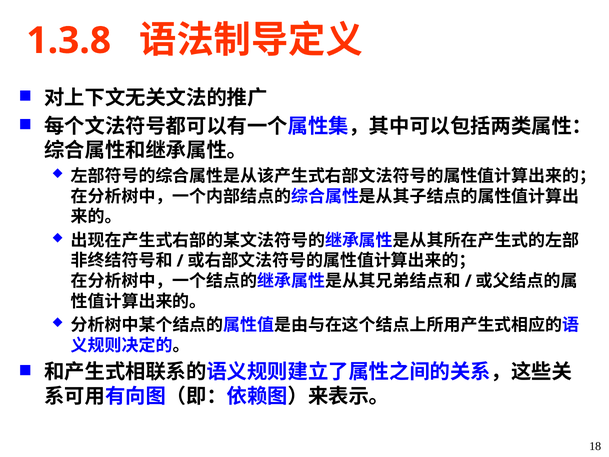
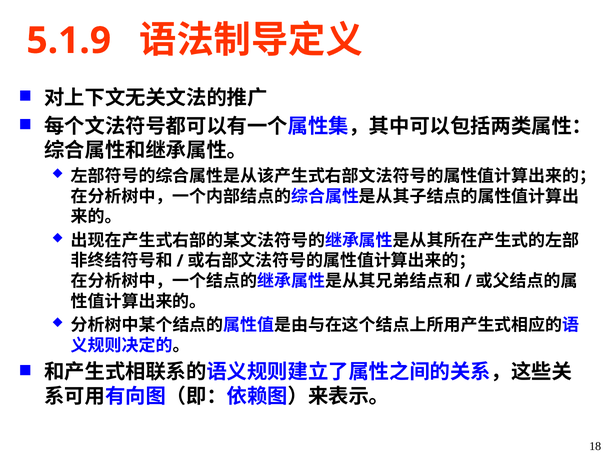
1.3.8: 1.3.8 -> 5.1.9
